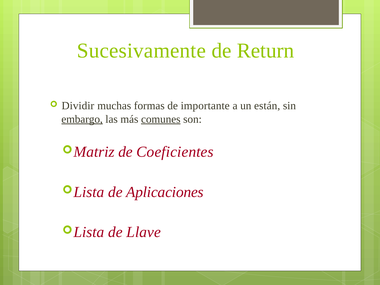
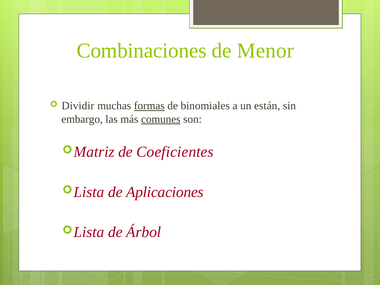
Sucesivamente: Sucesivamente -> Combinaciones
Return: Return -> Menor
formas underline: none -> present
importante: importante -> binomiales
embargo underline: present -> none
Llave: Llave -> Árbol
